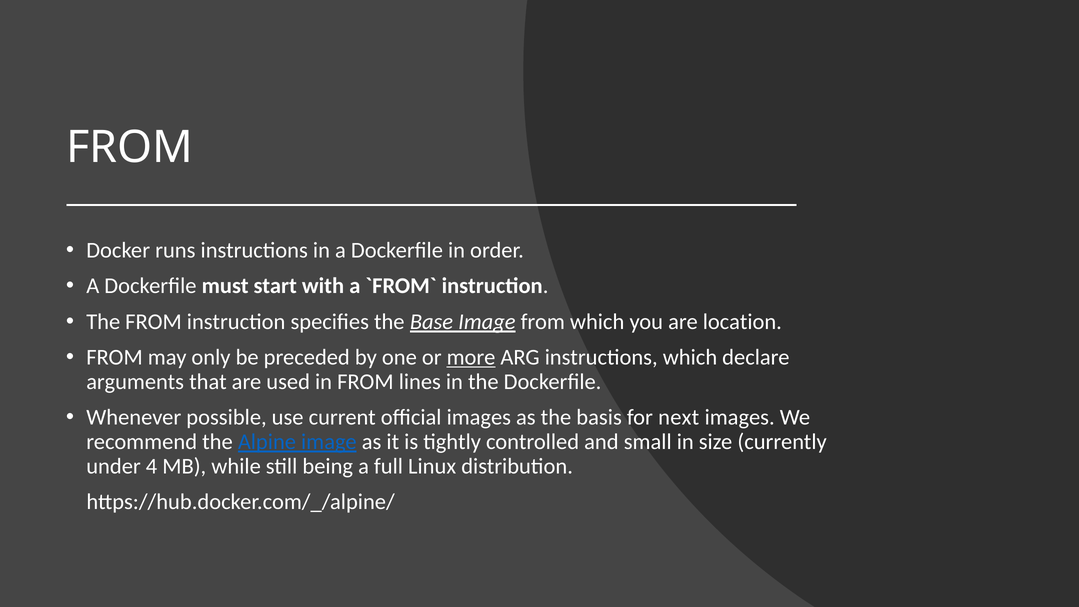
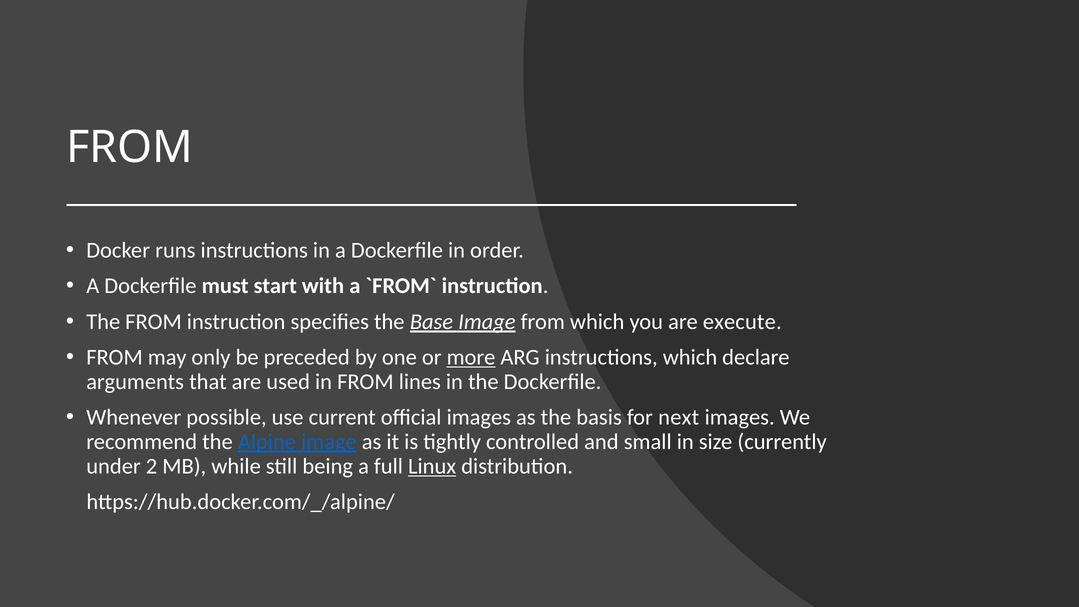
location: location -> execute
4: 4 -> 2
Linux underline: none -> present
